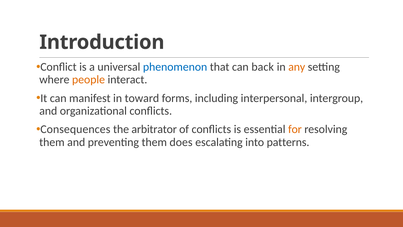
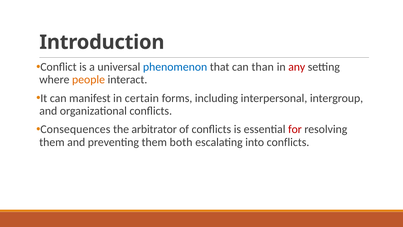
back: back -> than
any colour: orange -> red
toward: toward -> certain
for colour: orange -> red
does: does -> both
into patterns: patterns -> conflicts
